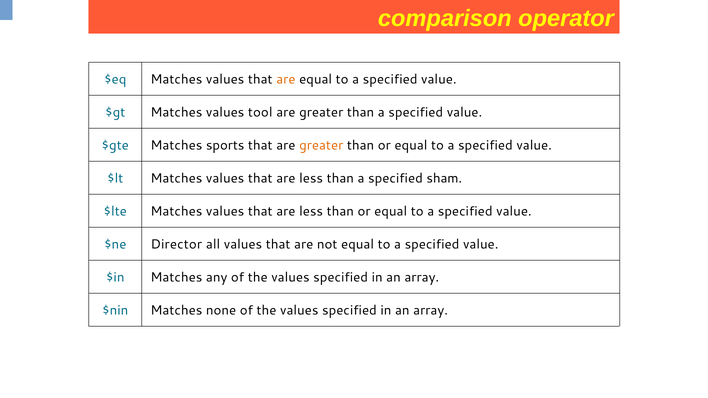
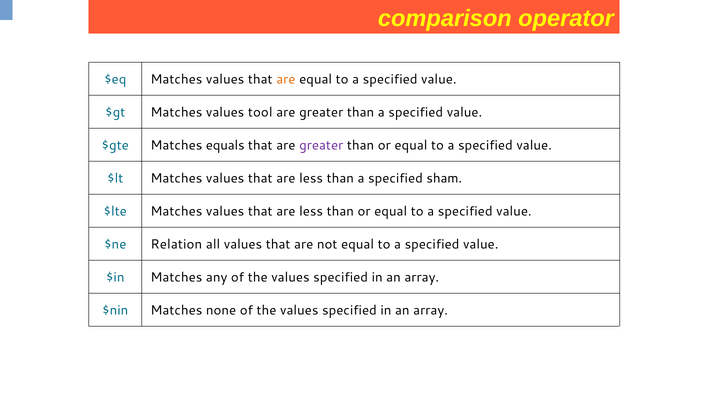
sports: sports -> equals
greater at (321, 145) colour: orange -> purple
Director: Director -> Relation
